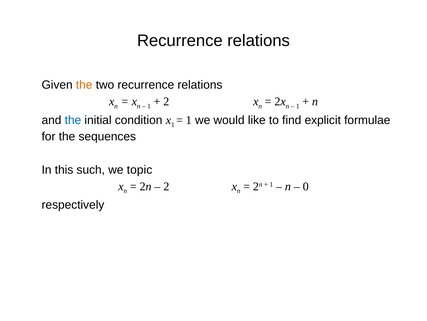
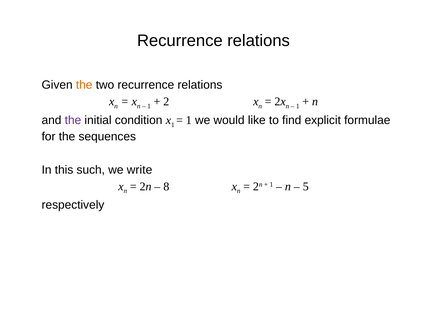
the at (73, 120) colour: blue -> purple
topic: topic -> write
2 at (166, 186): 2 -> 8
0: 0 -> 5
